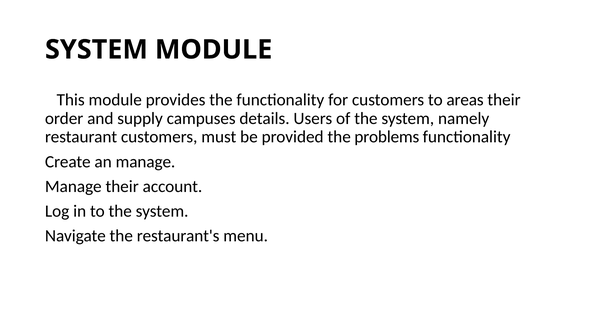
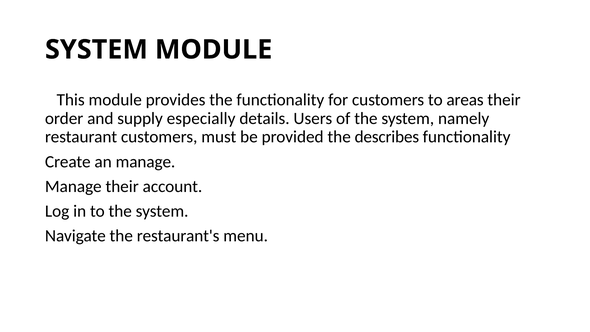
campuses: campuses -> especially
problems: problems -> describes
